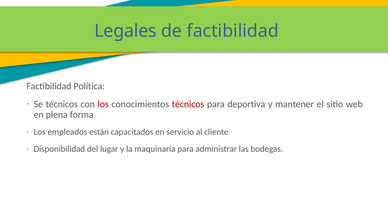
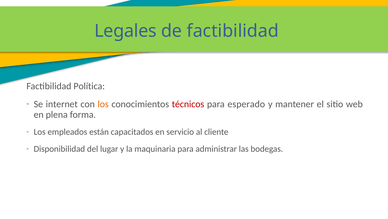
Se técnicos: técnicos -> internet
los at (103, 104) colour: red -> orange
deportiva: deportiva -> esperado
